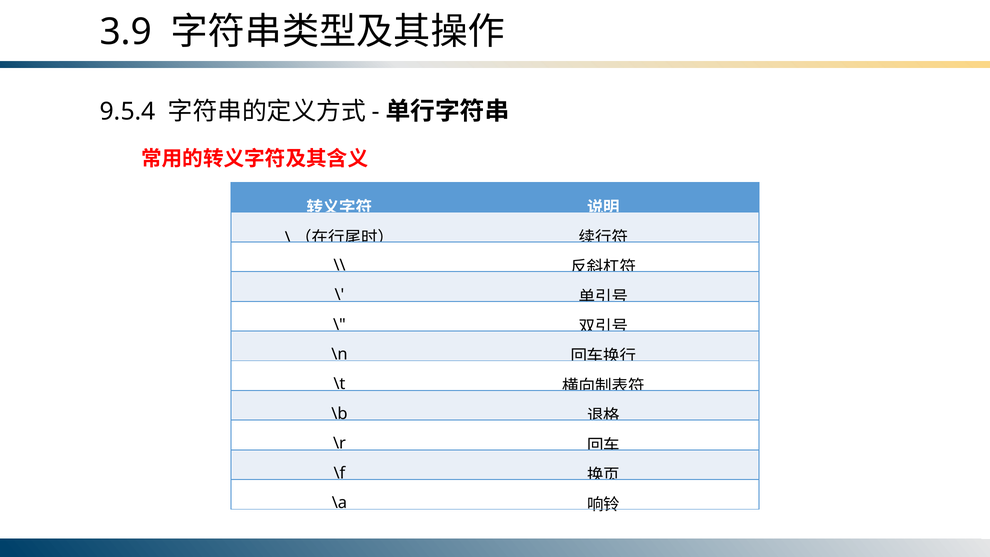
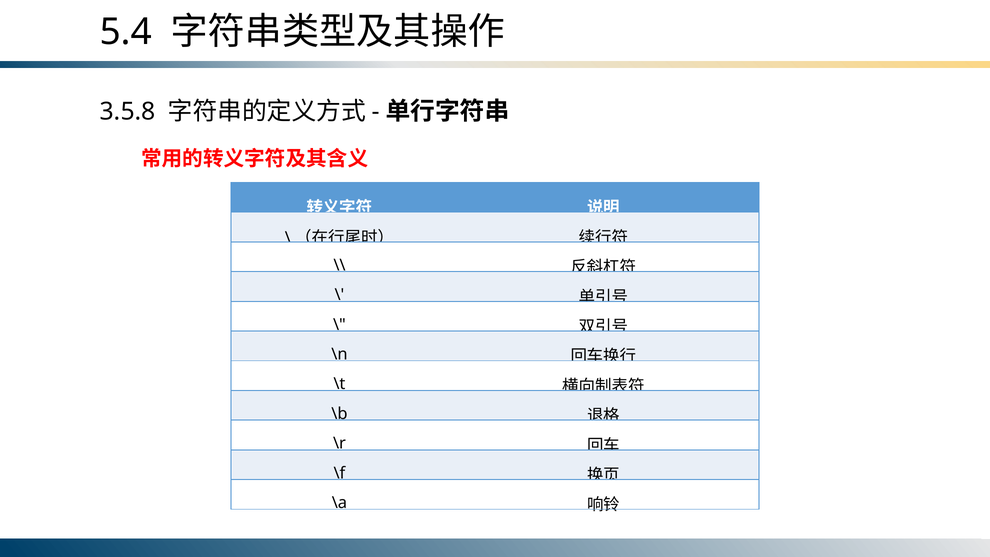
3.9: 3.9 -> 5.4
9.5.4: 9.5.4 -> 3.5.8
